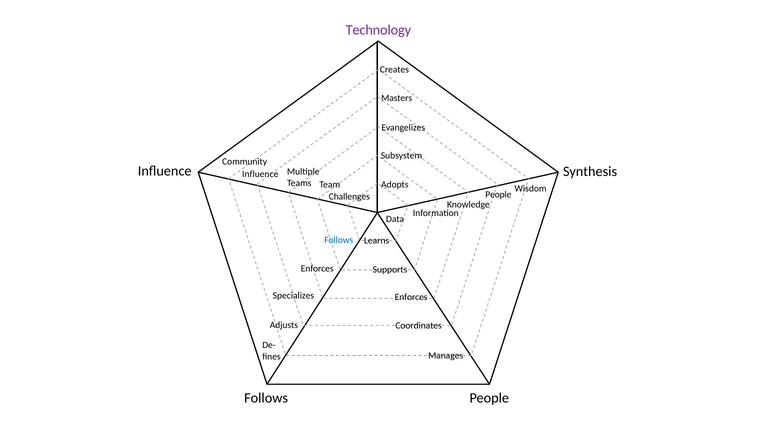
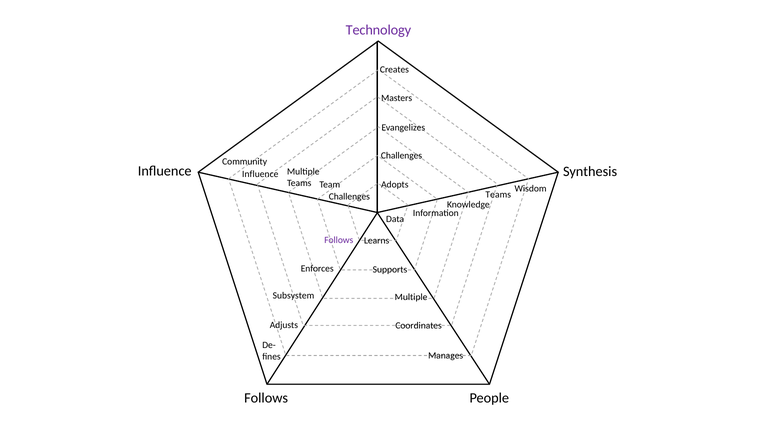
Subsystem at (402, 156): Subsystem -> Challenges
People at (498, 195): People -> Teams
Follows at (339, 240) colour: blue -> purple
Specializes: Specializes -> Subsystem
Enforces at (411, 297): Enforces -> Multiple
